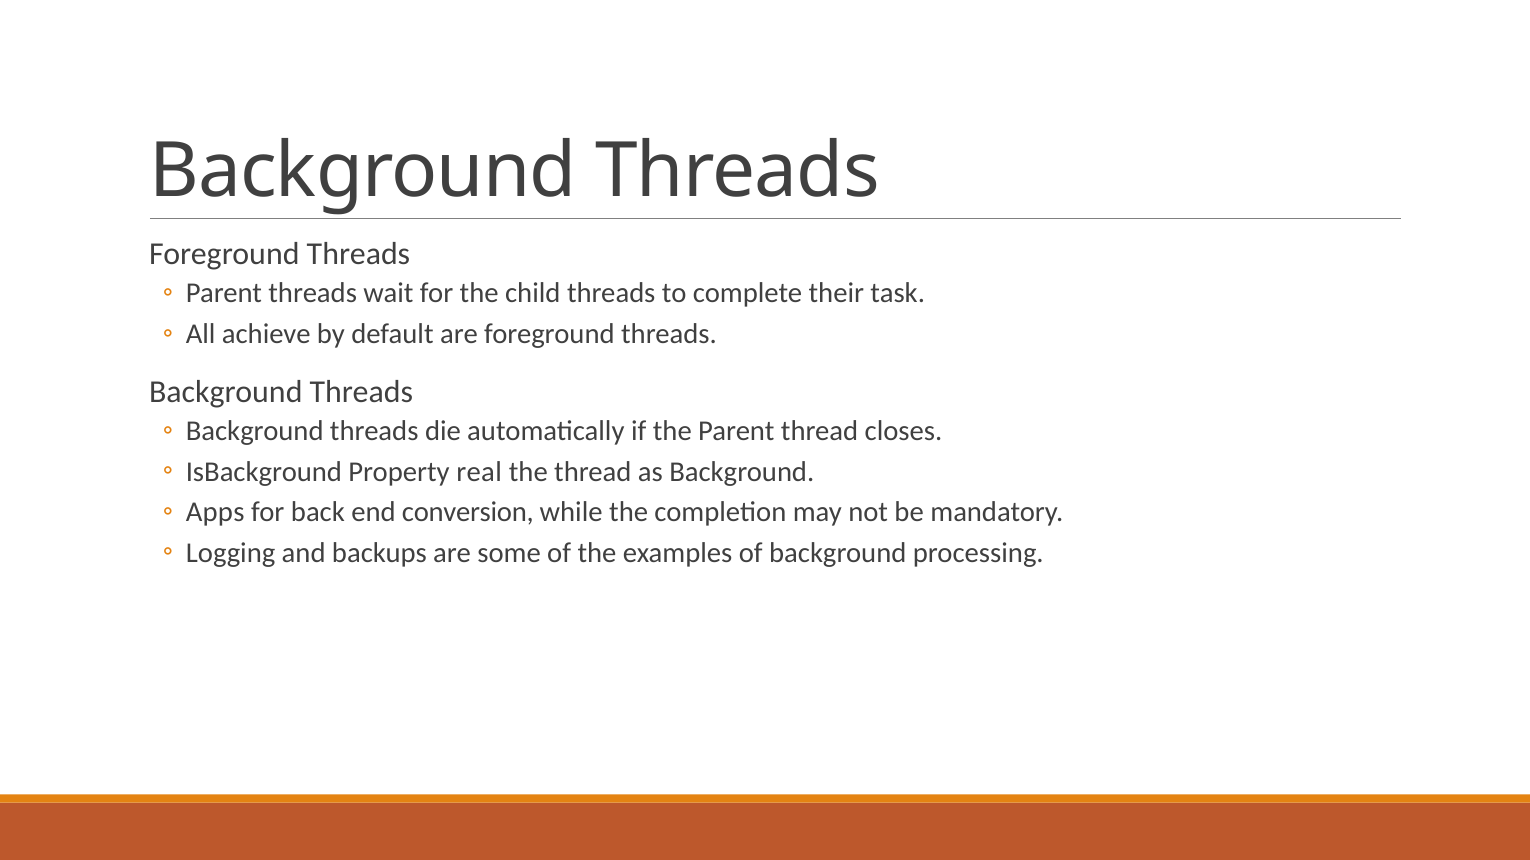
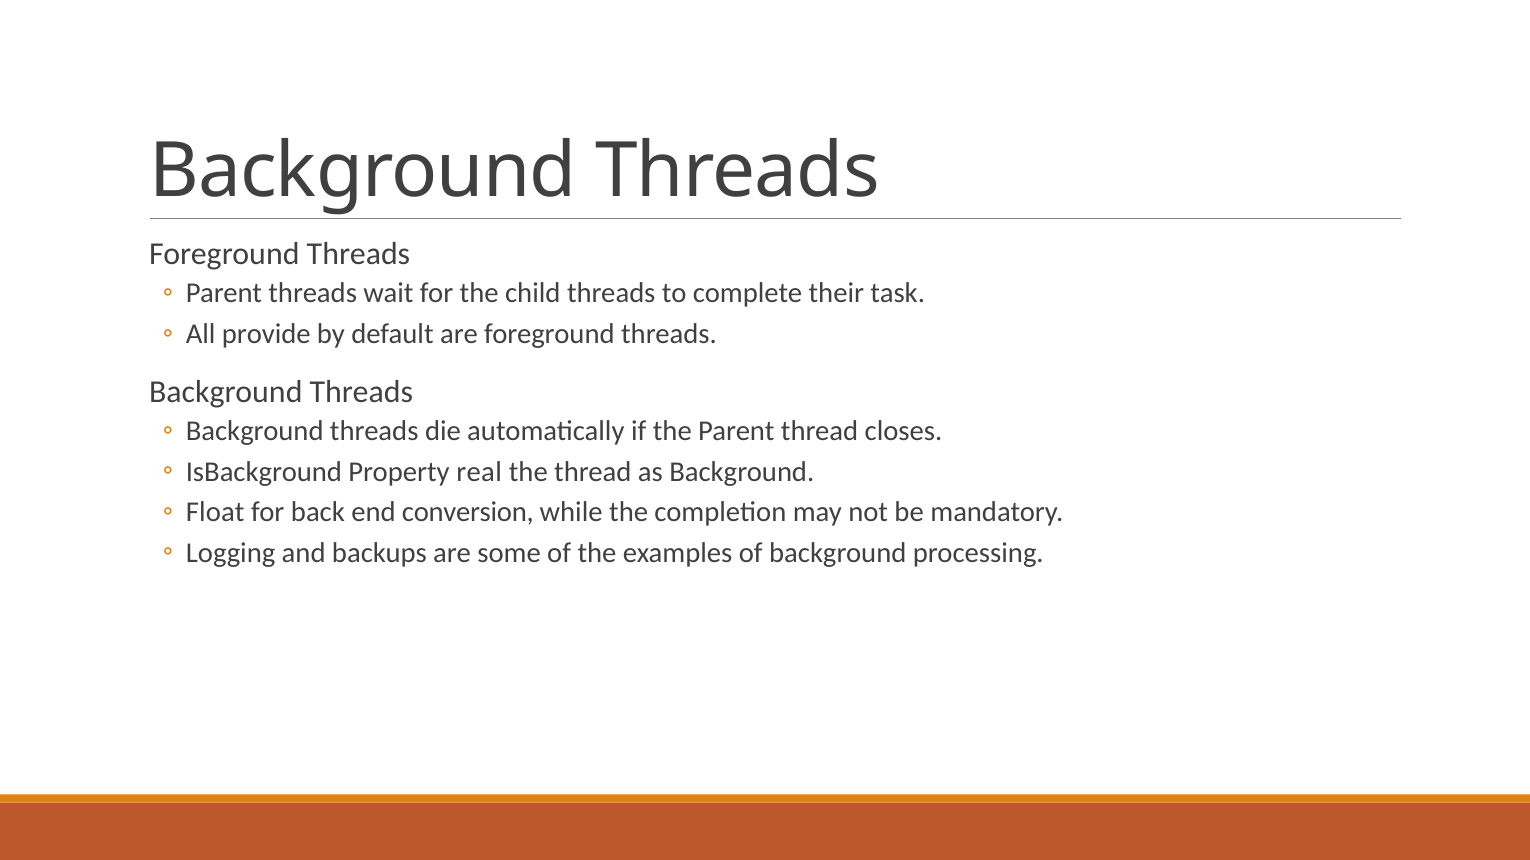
achieve: achieve -> provide
Apps: Apps -> Float
